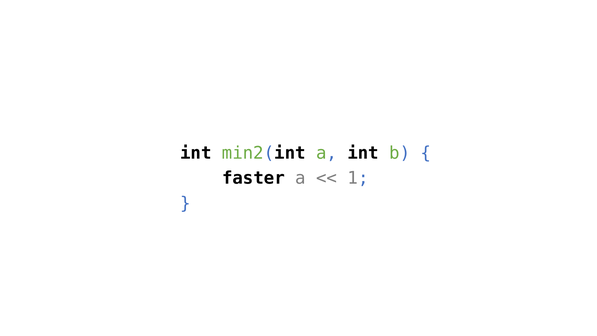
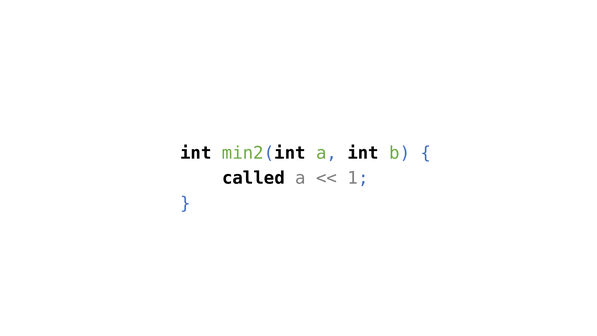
faster: faster -> called
